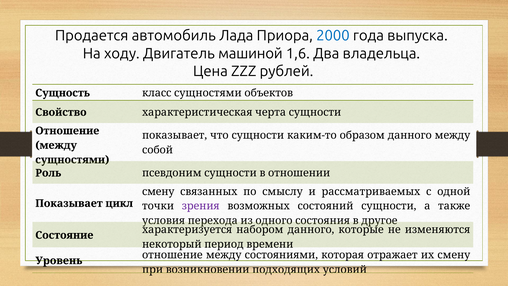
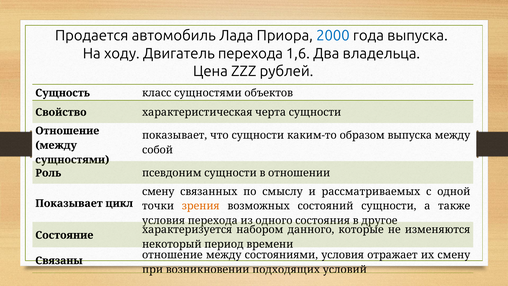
Двигатель машиной: машиной -> перехода
образом данного: данного -> выпуска
зрения colour: purple -> orange
состояниями которая: которая -> условия
Уровень: Уровень -> Связаны
